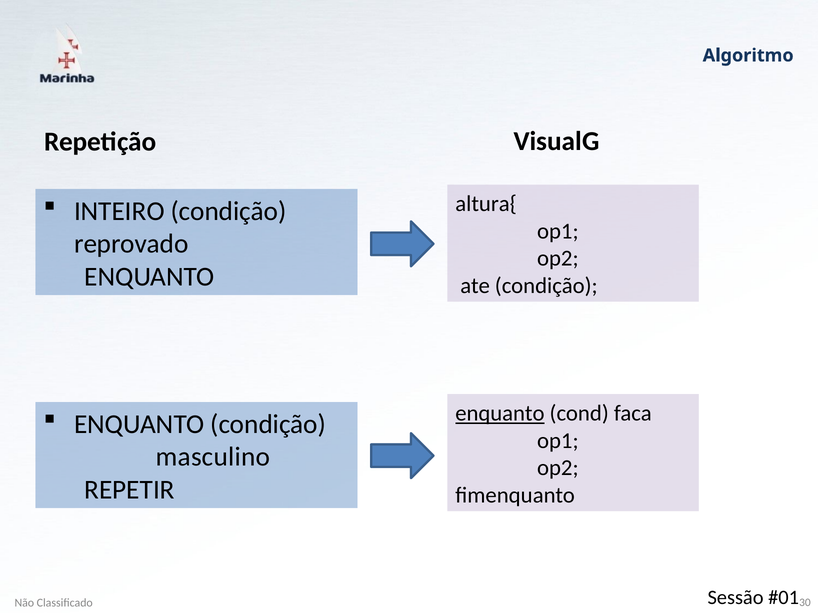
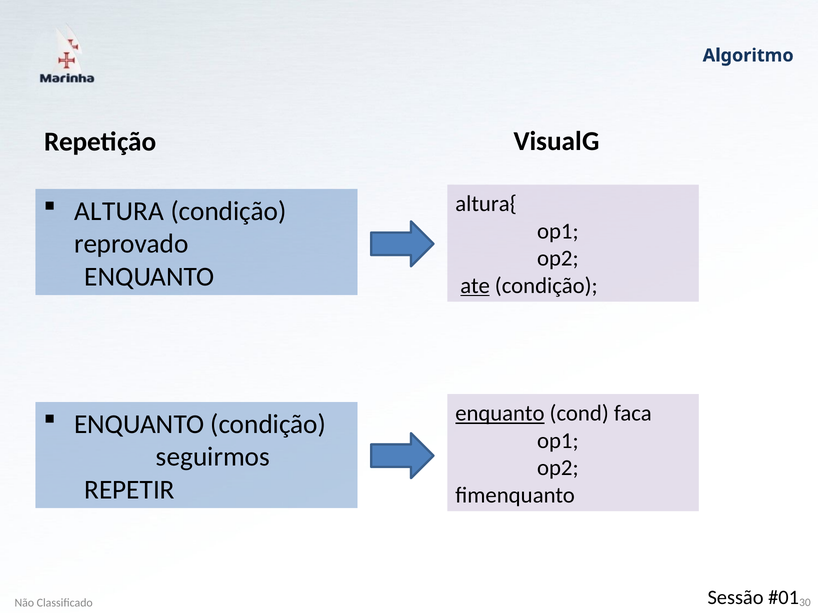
INTEIRO: INTEIRO -> ALTURA
ate underline: none -> present
masculino: masculino -> seguirmos
